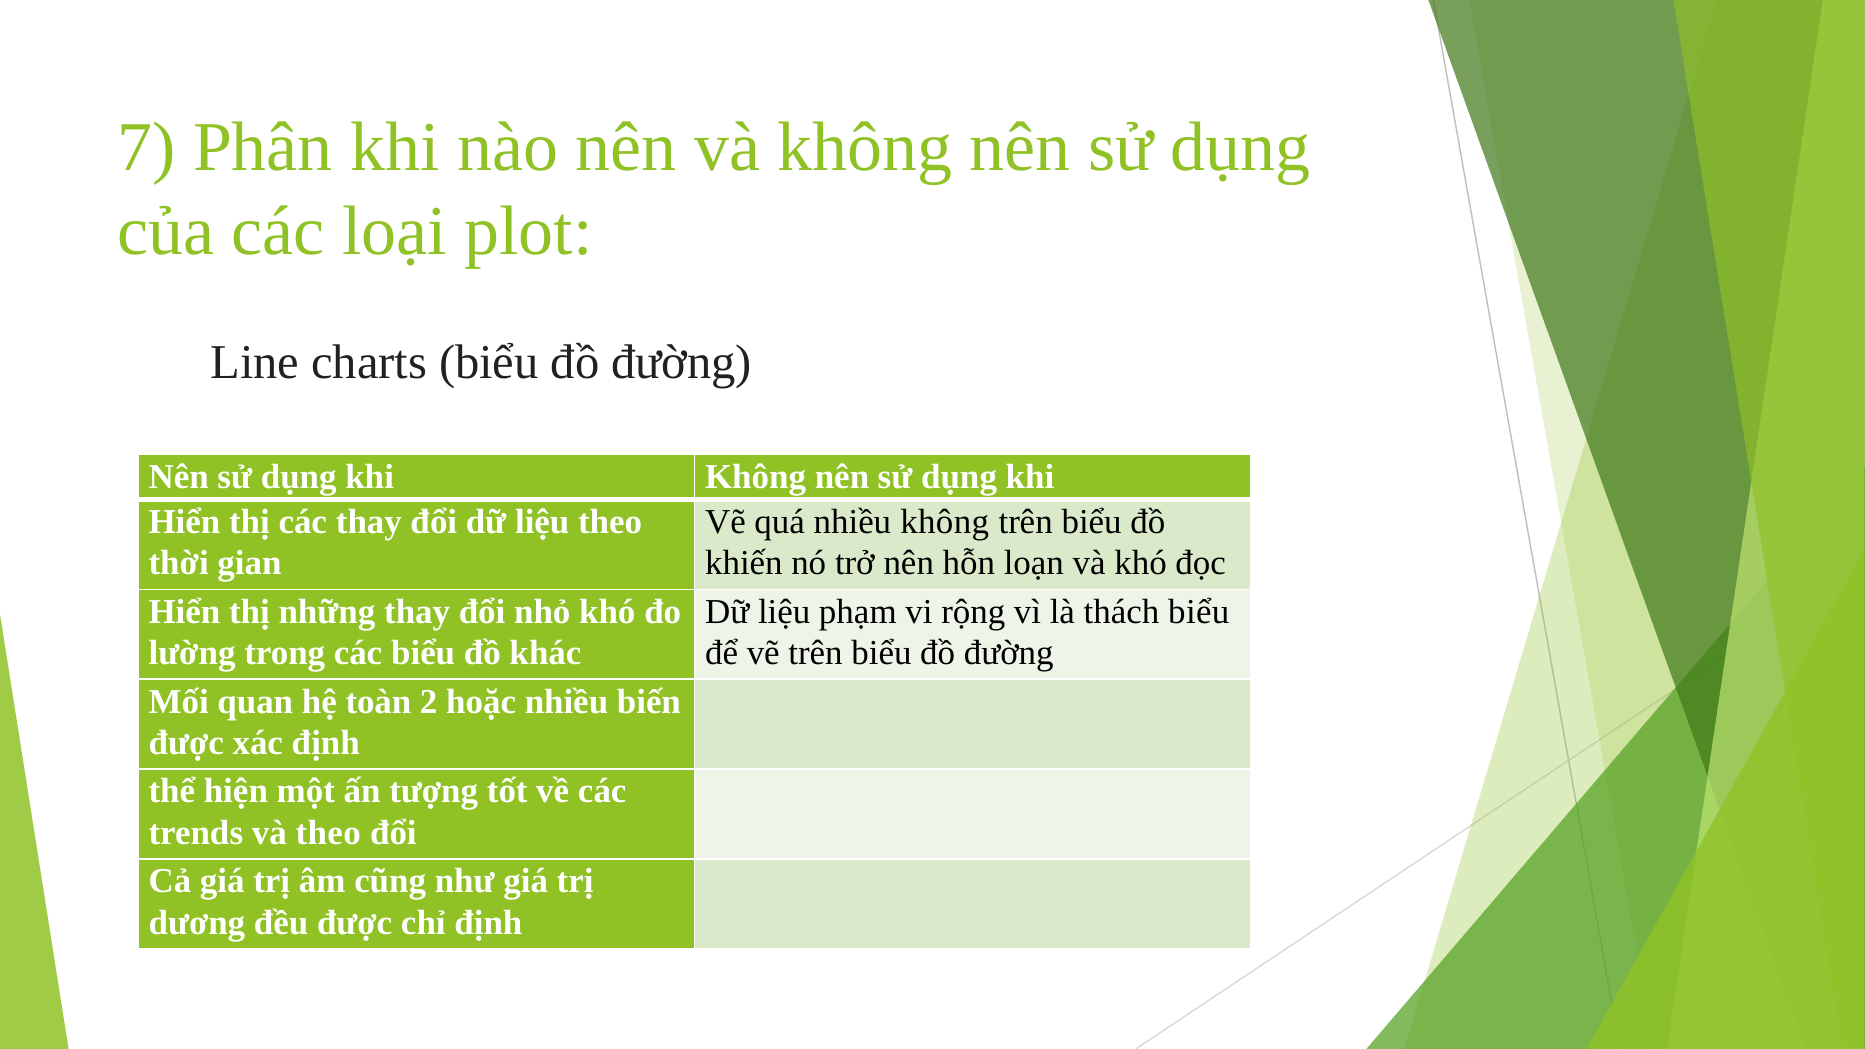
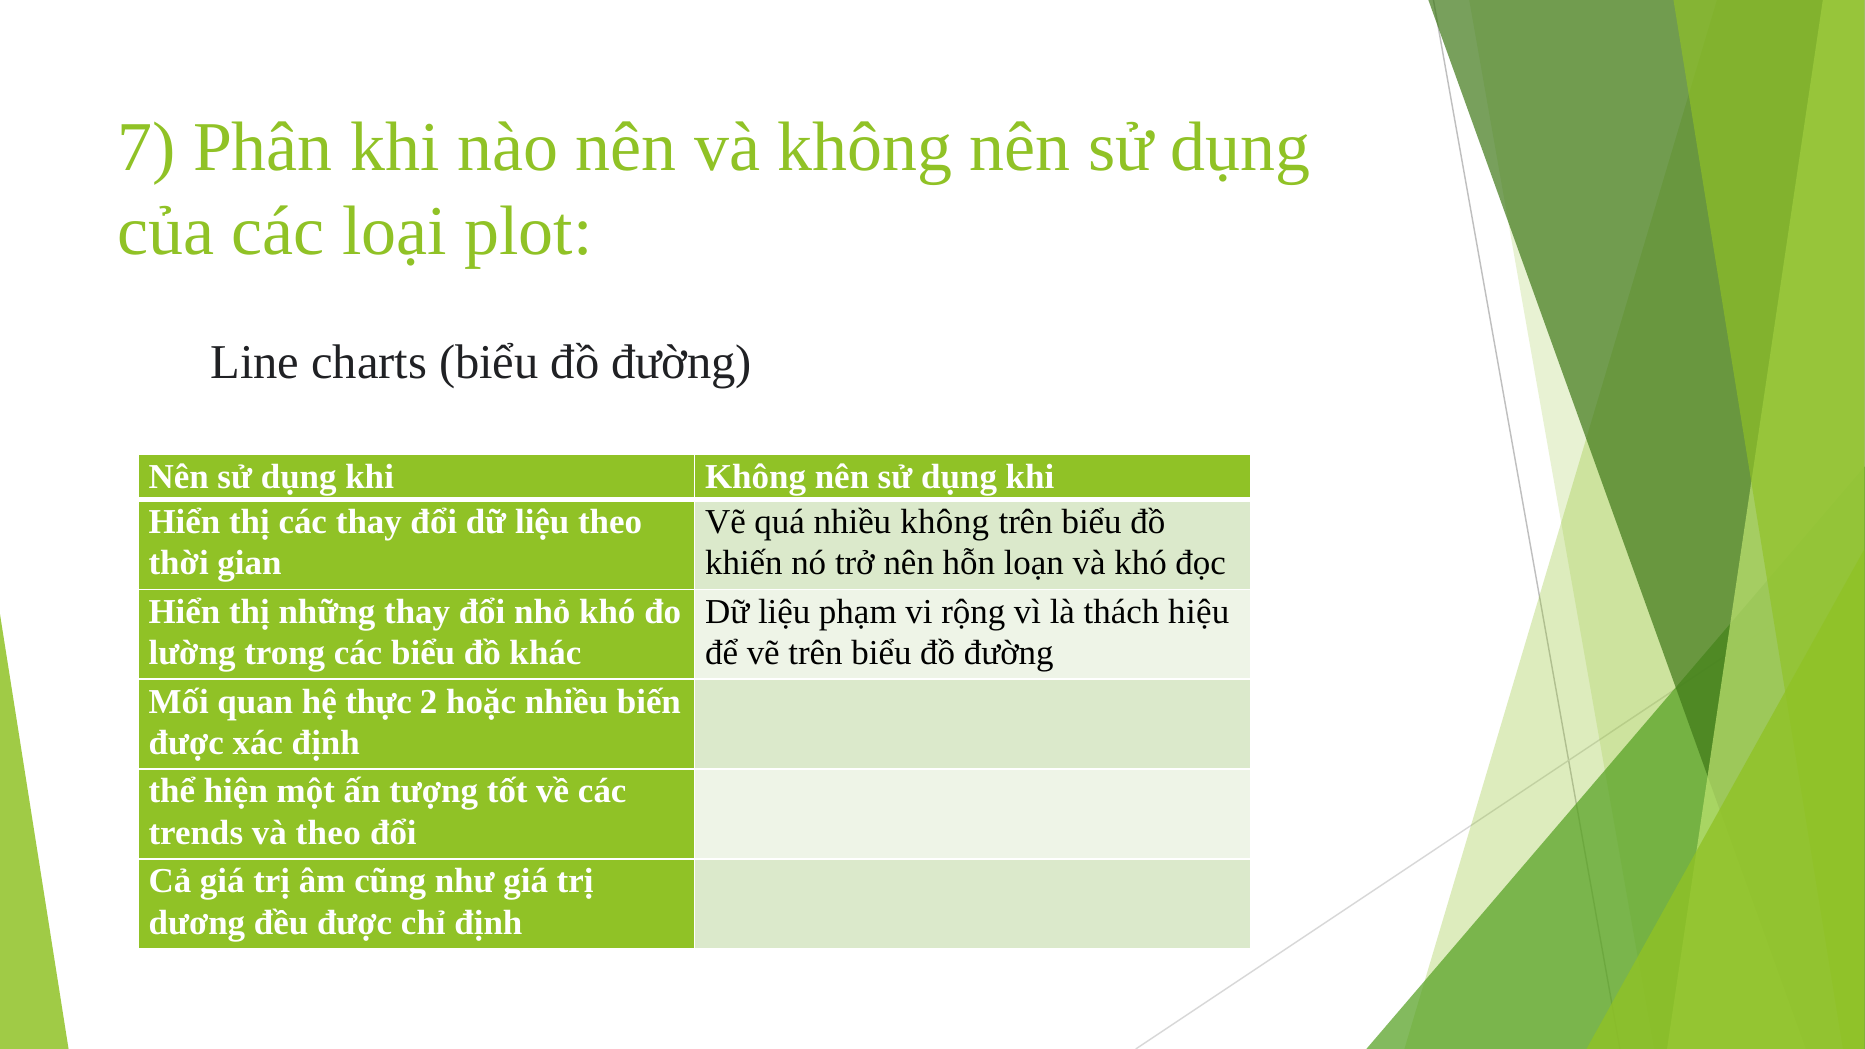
thách biểu: biểu -> hiệu
toàn: toàn -> thực
